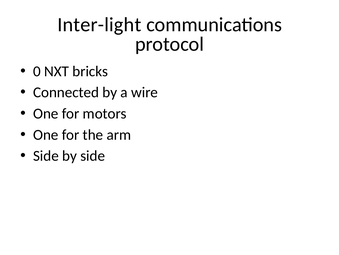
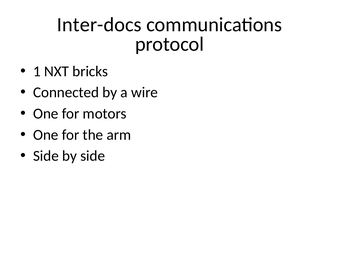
Inter-light: Inter-light -> Inter-docs
0: 0 -> 1
